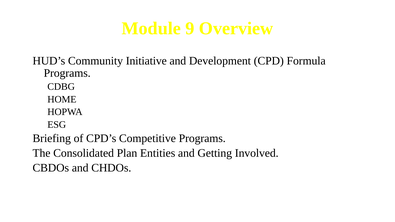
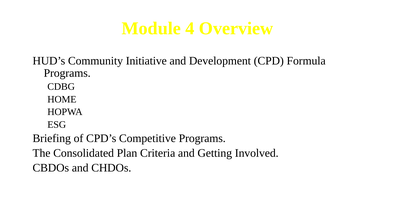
9: 9 -> 4
Entities: Entities -> Criteria
